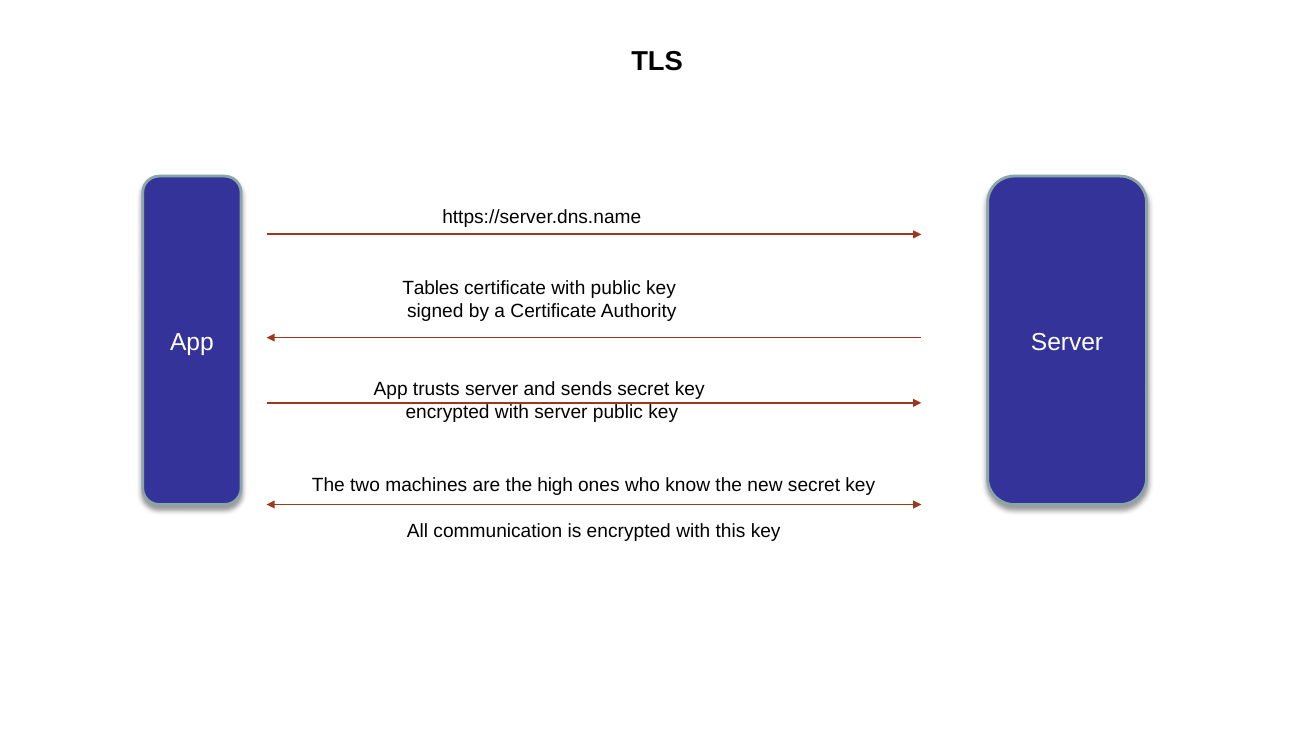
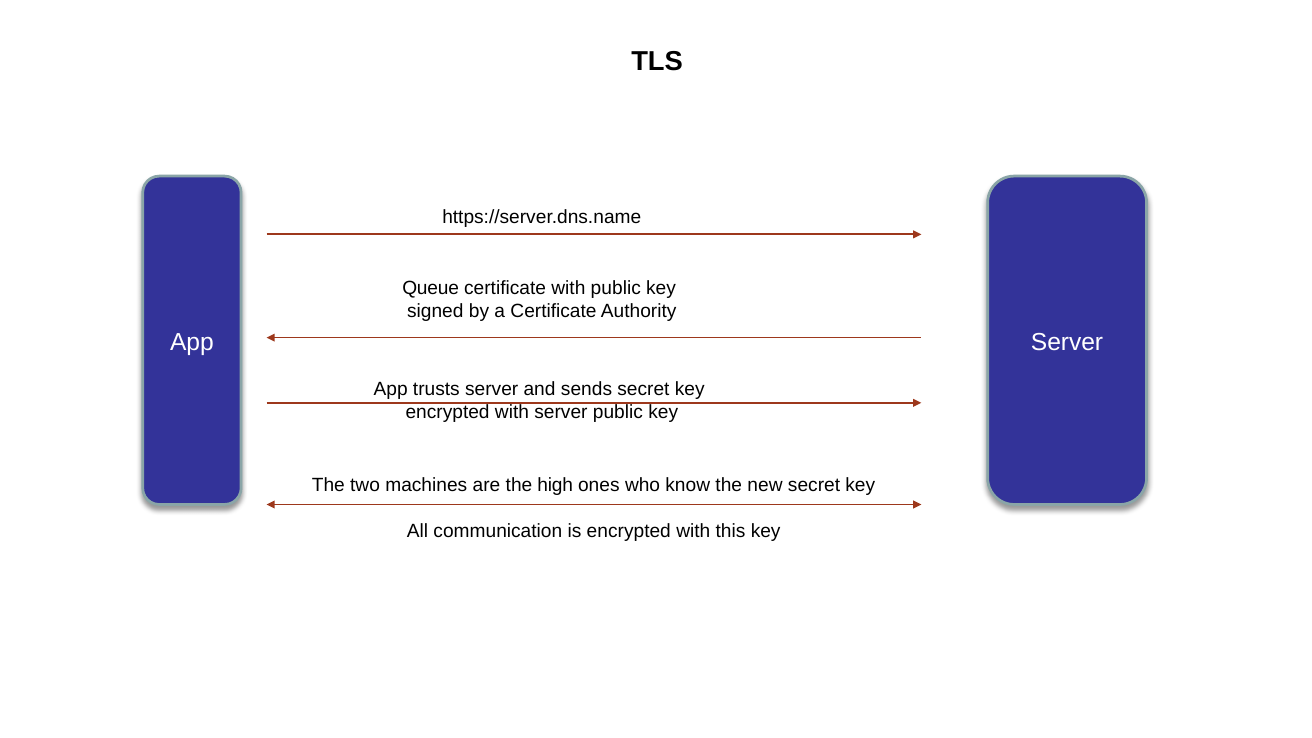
Tables: Tables -> Queue
